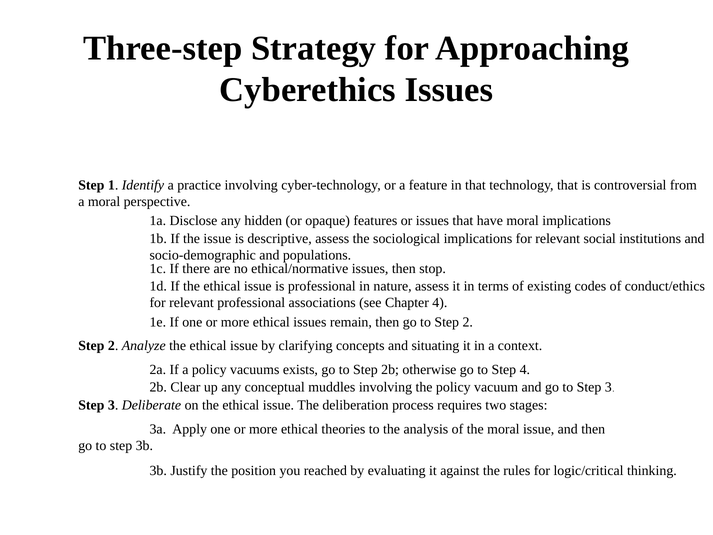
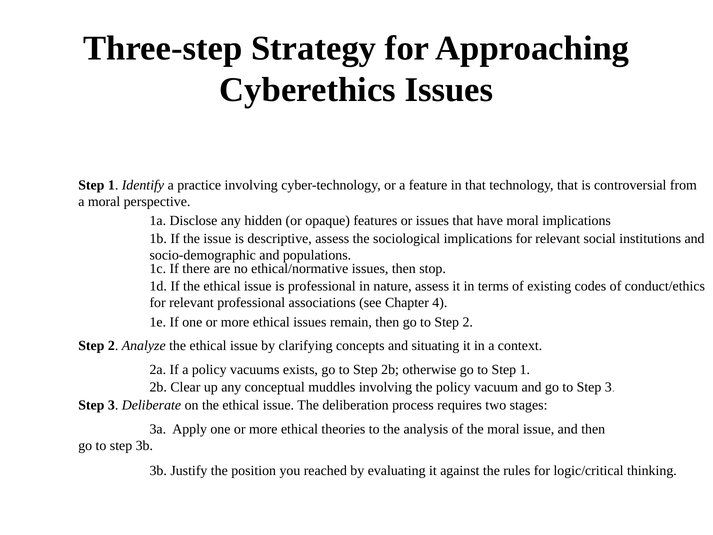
to Step 4: 4 -> 1
